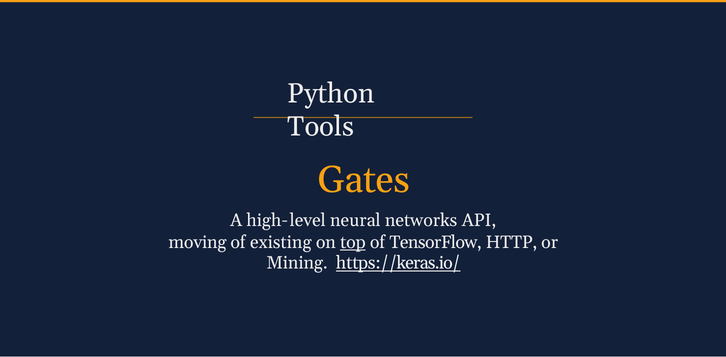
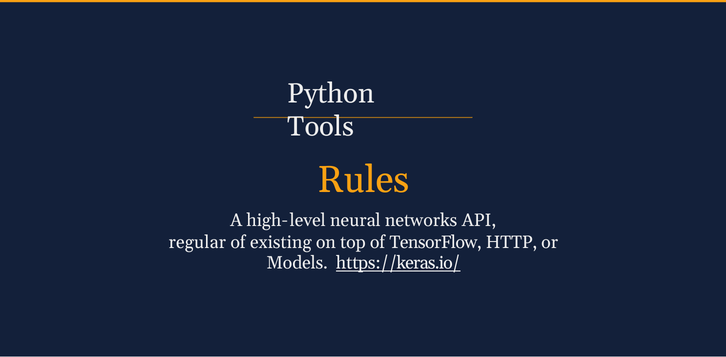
Gates: Gates -> Rules
moving: moving -> regular
top underline: present -> none
Mining: Mining -> Models
